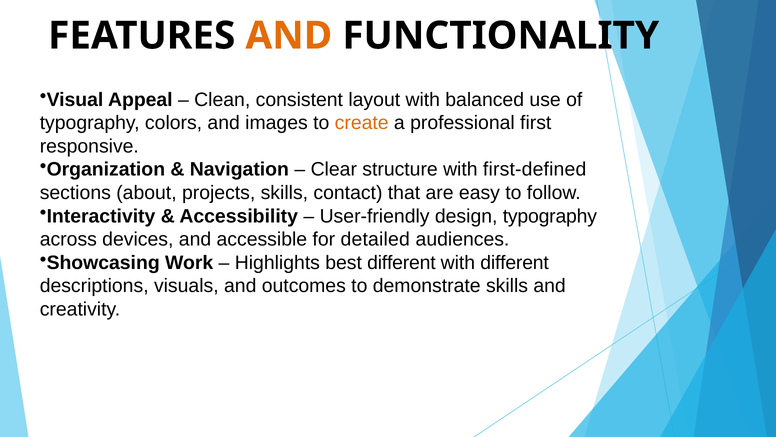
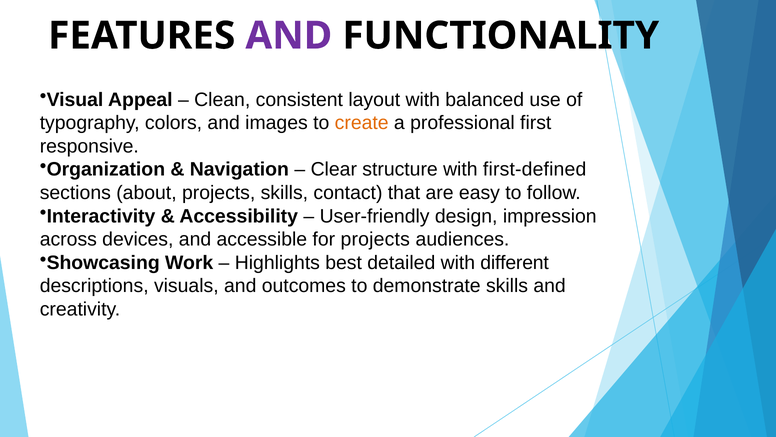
AND at (289, 36) colour: orange -> purple
design typography: typography -> impression
for detailed: detailed -> projects
best different: different -> detailed
